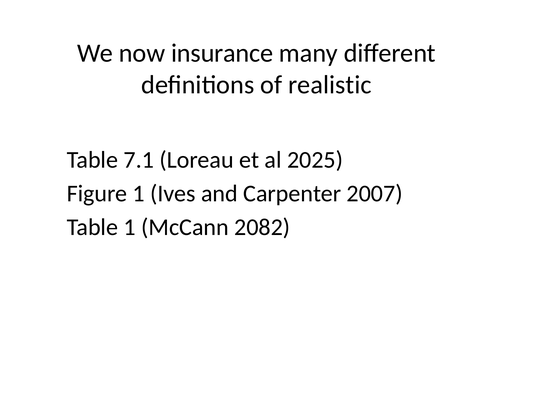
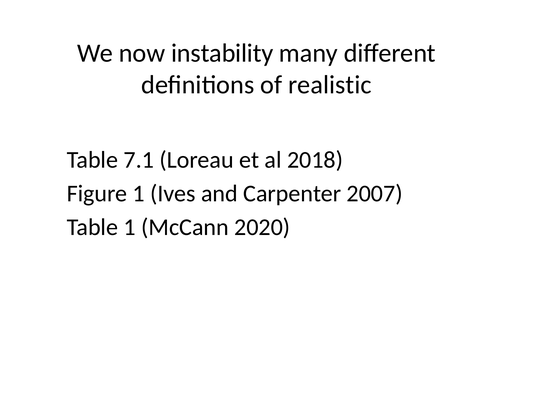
insurance: insurance -> instability
2025: 2025 -> 2018
2082: 2082 -> 2020
